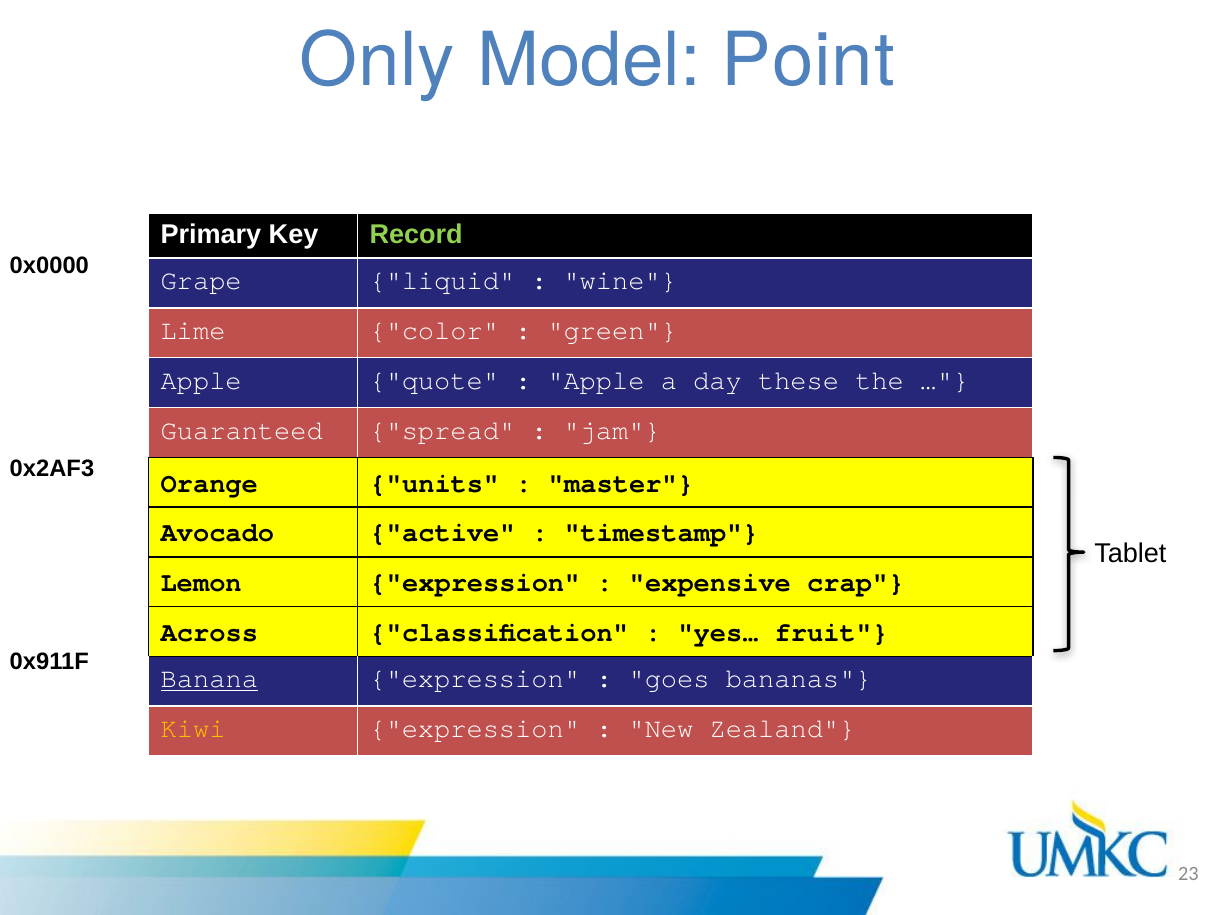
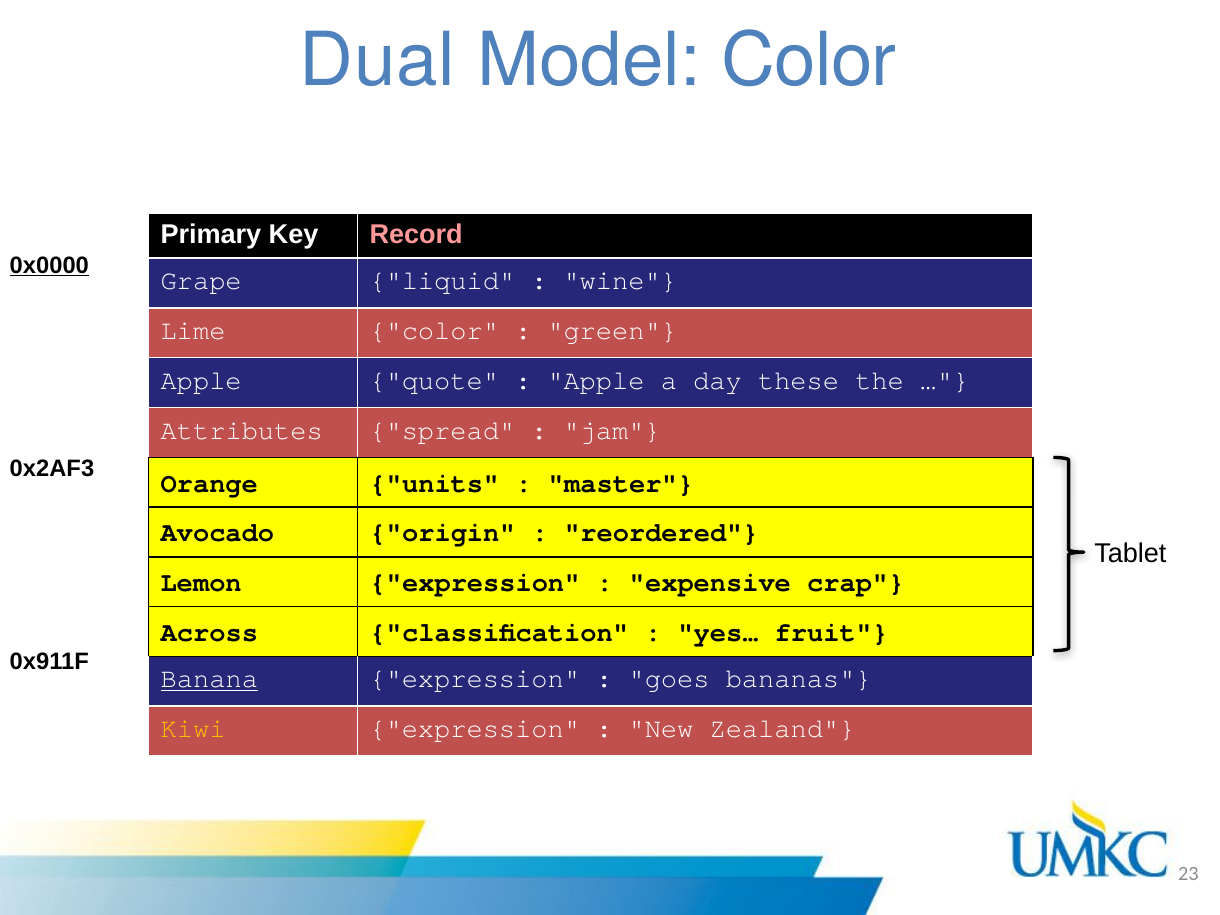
Only: Only -> Dual
Model Point: Point -> Color
Record colour: light green -> pink
0x0000 underline: none -> present
Guaranteed: Guaranteed -> Attributes
active: active -> origin
timestamp: timestamp -> reordered
